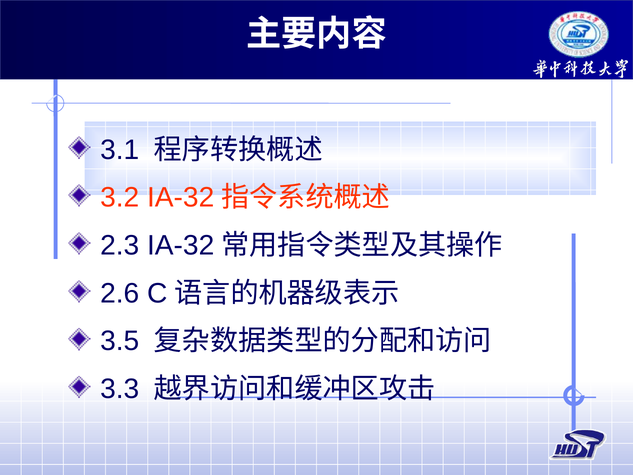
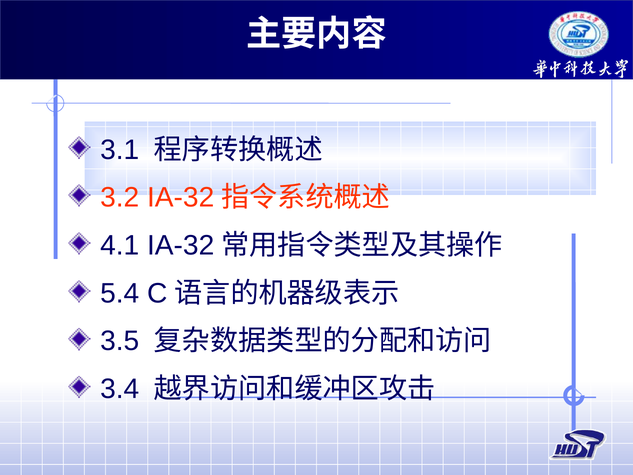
2.3: 2.3 -> 4.1
2.6: 2.6 -> 5.4
3.3: 3.3 -> 3.4
